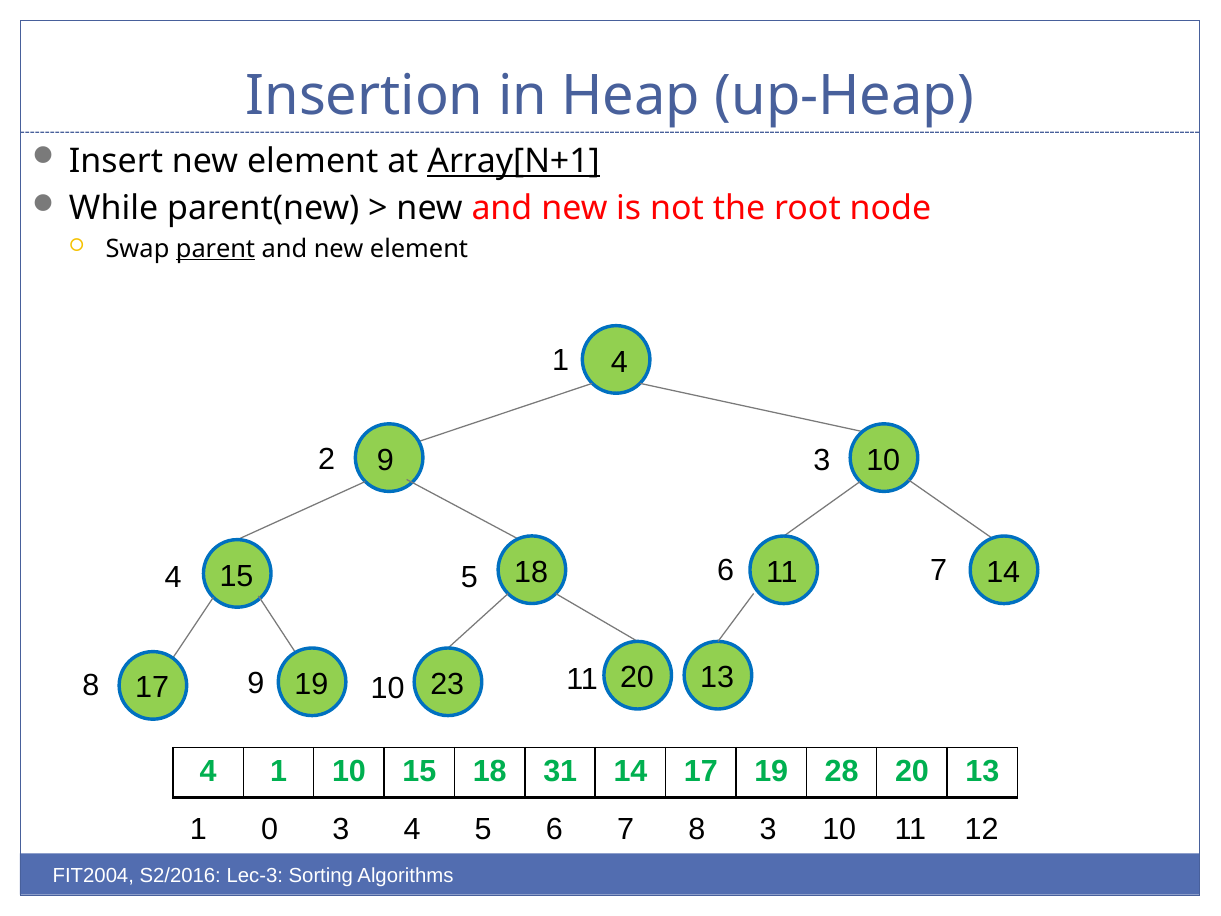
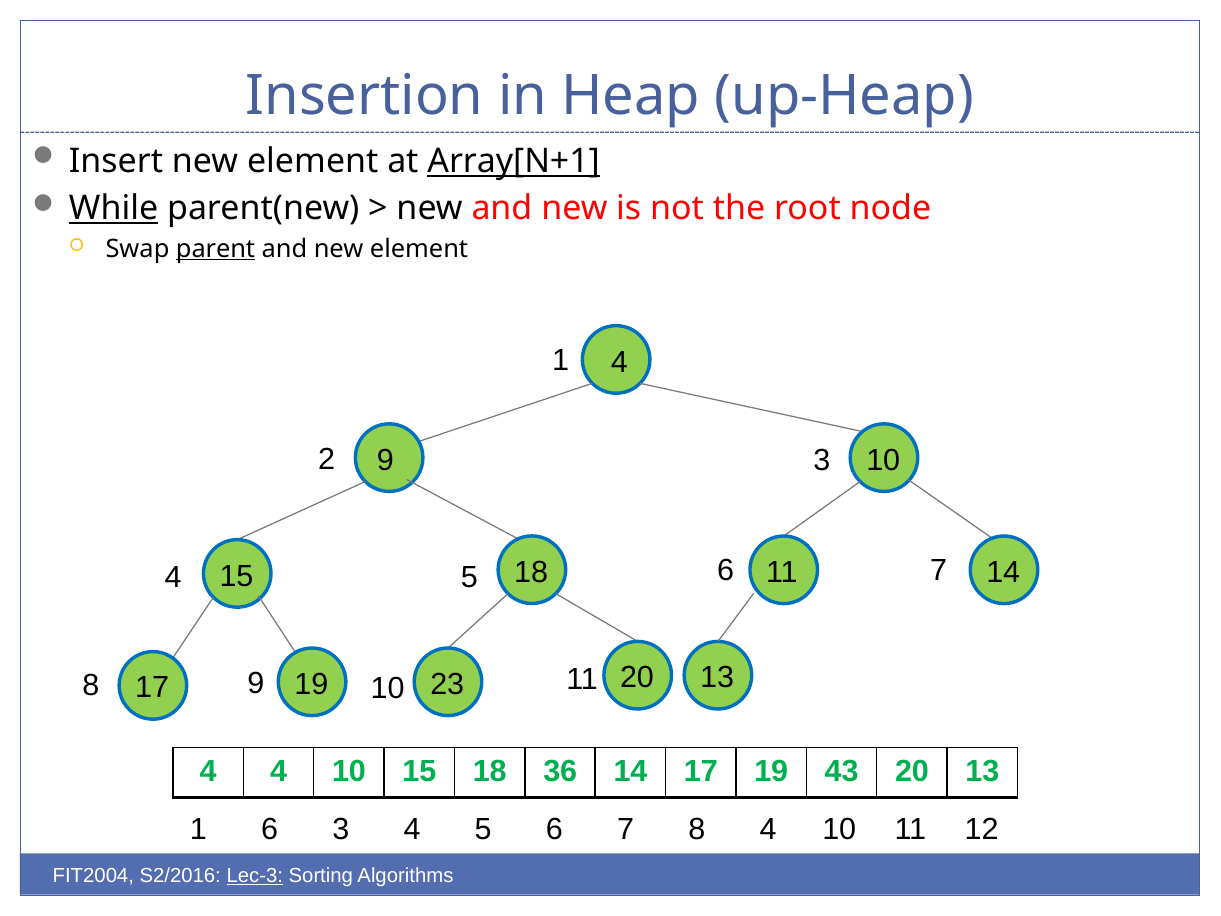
While underline: none -> present
4 1: 1 -> 4
31: 31 -> 36
28: 28 -> 43
1 0: 0 -> 6
8 3: 3 -> 4
Lec-3 underline: none -> present
